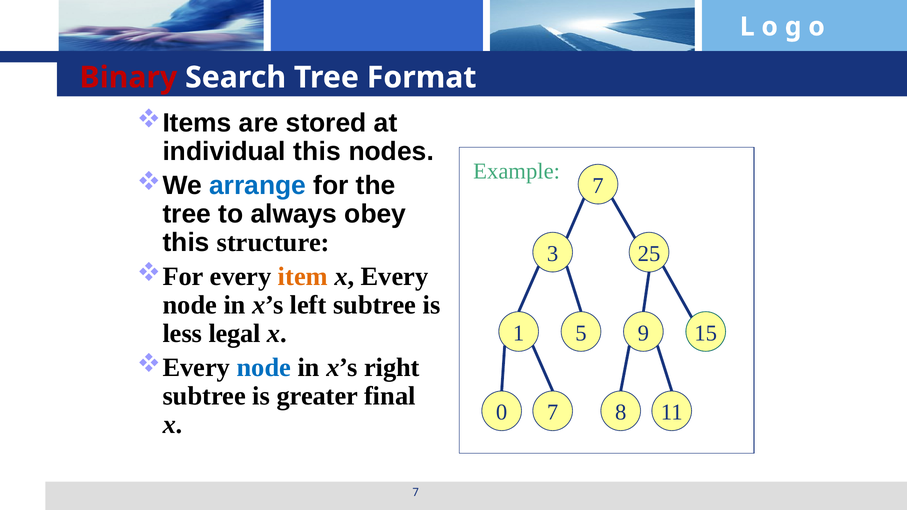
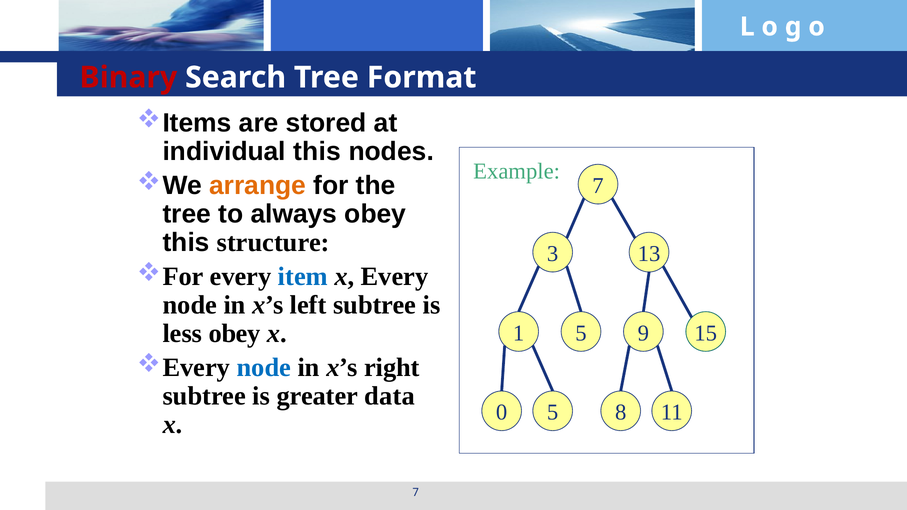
arrange colour: blue -> orange
25: 25 -> 13
item colour: orange -> blue
less legal: legal -> obey
final: final -> data
0 7: 7 -> 5
